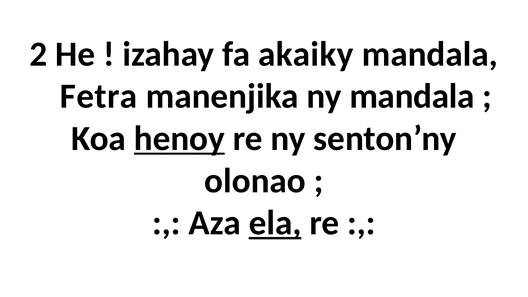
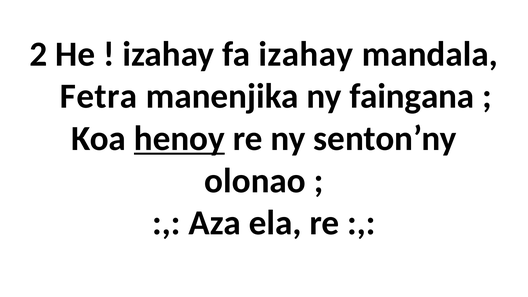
fa akaiky: akaiky -> izahay
ny mandala: mandala -> faingana
ela underline: present -> none
